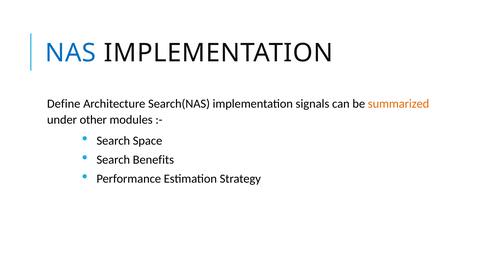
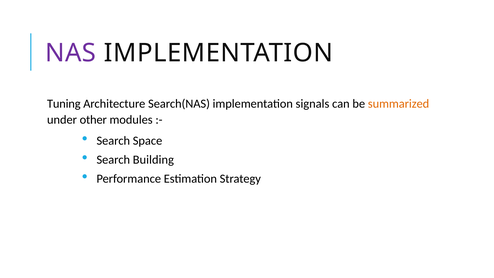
NAS colour: blue -> purple
Define: Define -> Tuning
Benefits: Benefits -> Building
